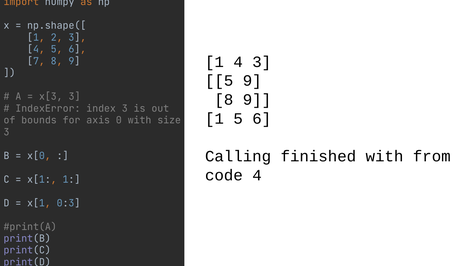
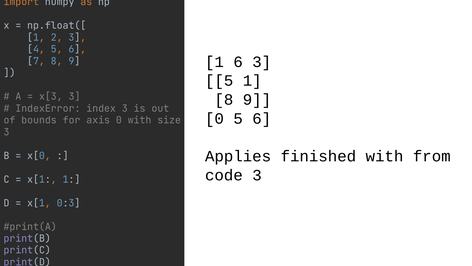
np.shape([: np.shape([ -> np.float([
1 4: 4 -> 6
5 9: 9 -> 1
1 at (214, 118): 1 -> 0
Calling: Calling -> Applies
code 4: 4 -> 3
